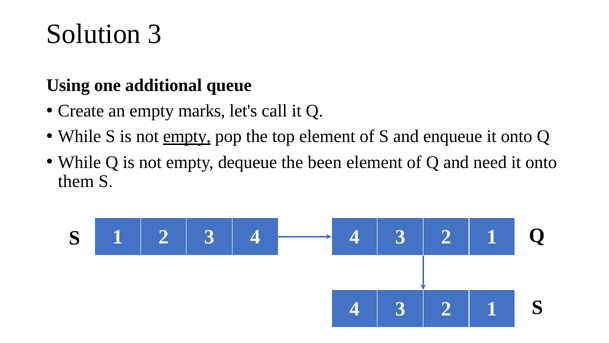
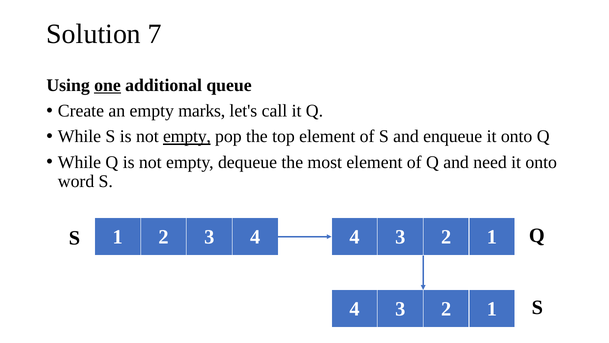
Solution 3: 3 -> 7
one underline: none -> present
been: been -> most
them: them -> word
